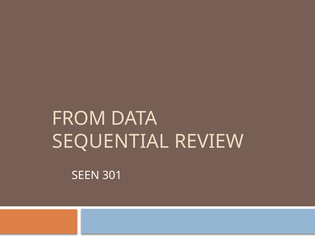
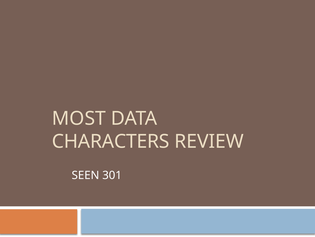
FROM: FROM -> MOST
SEQUENTIAL: SEQUENTIAL -> CHARACTERS
